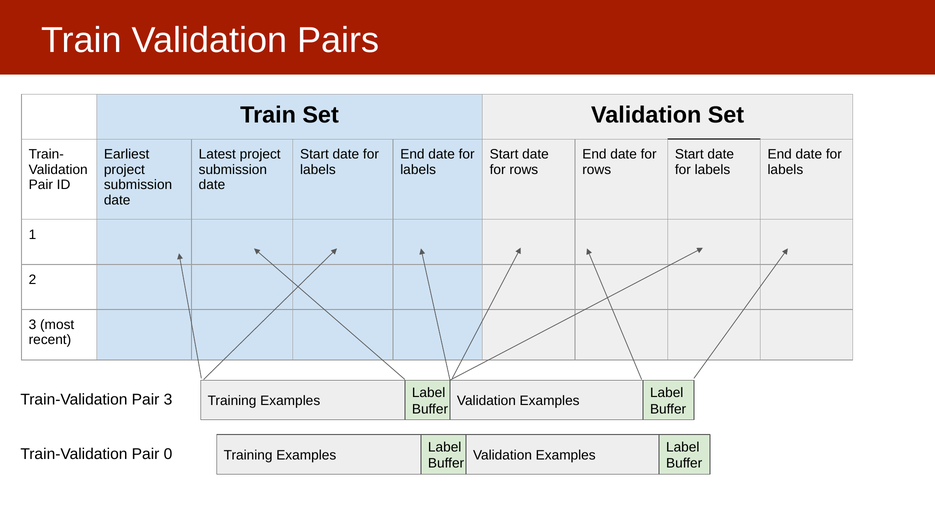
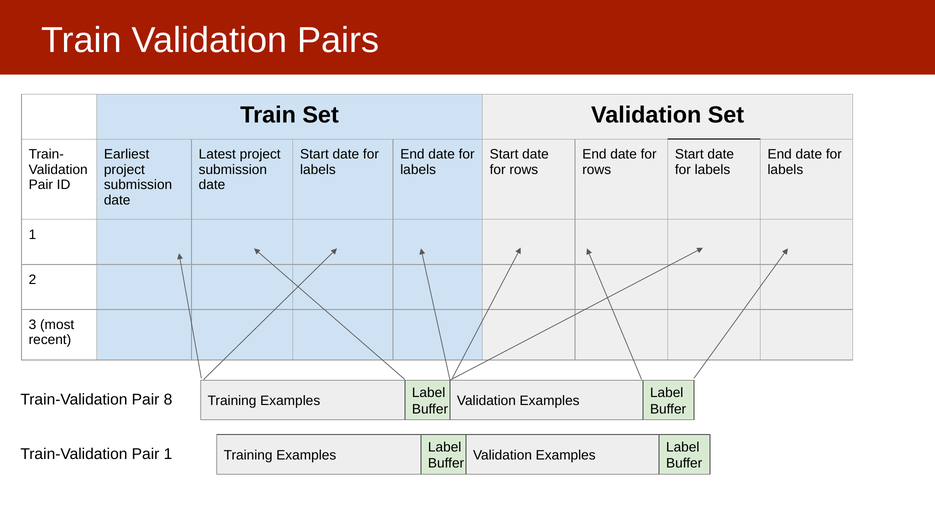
Pair 3: 3 -> 8
Pair 0: 0 -> 1
